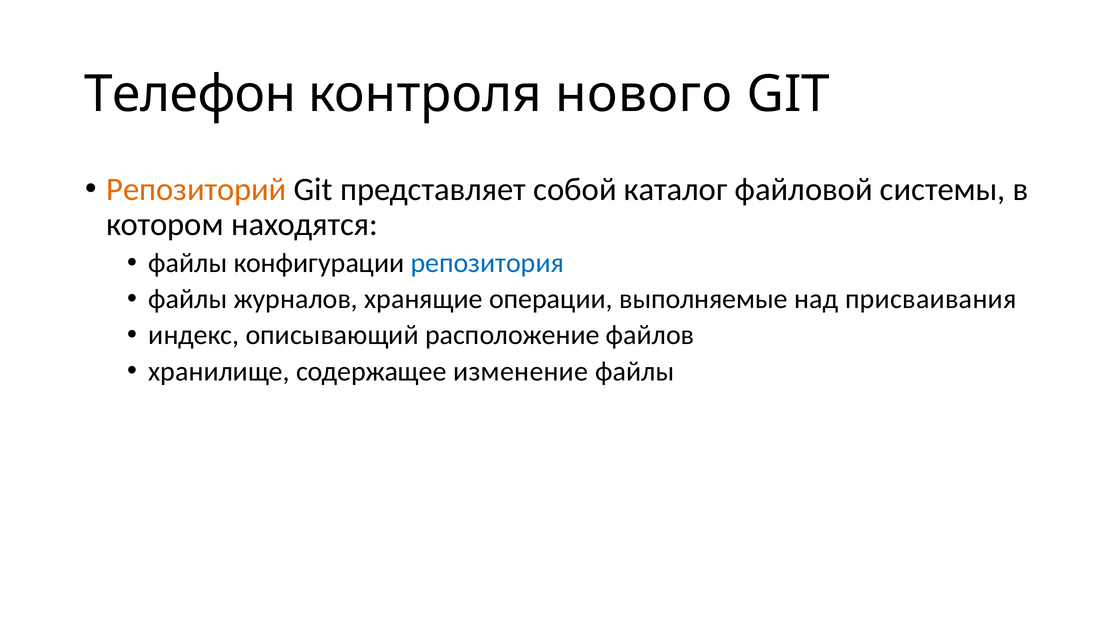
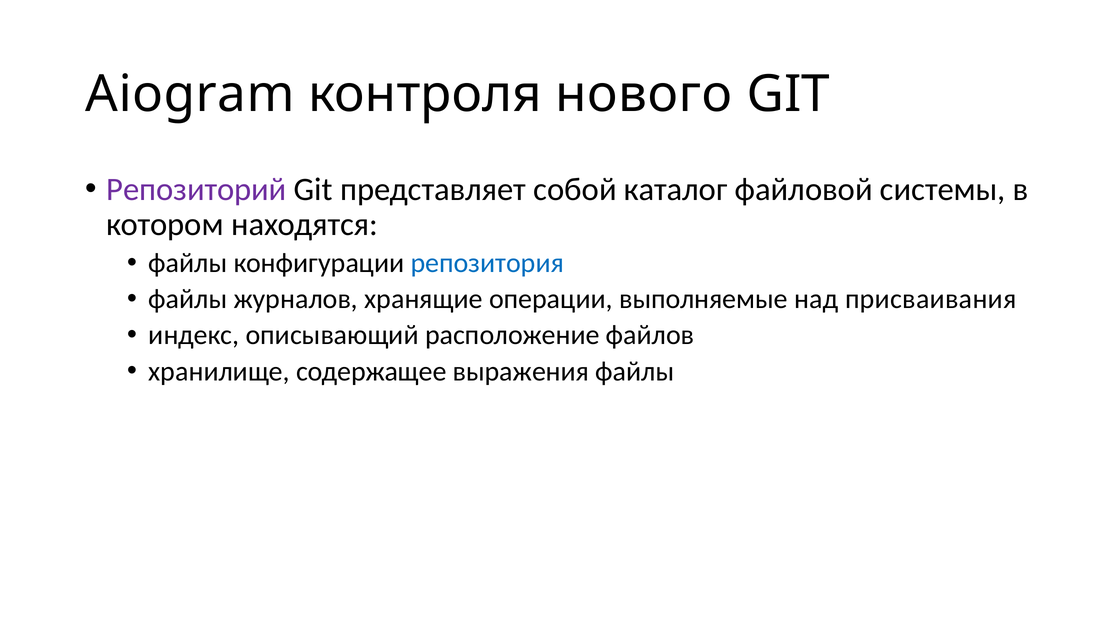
Телефон: Телефон -> Aiogram
Репозиторий colour: orange -> purple
изменение: изменение -> выражения
